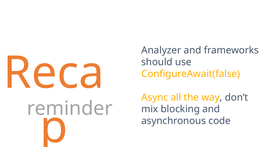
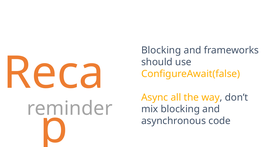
Analyzer at (161, 50): Analyzer -> Blocking
